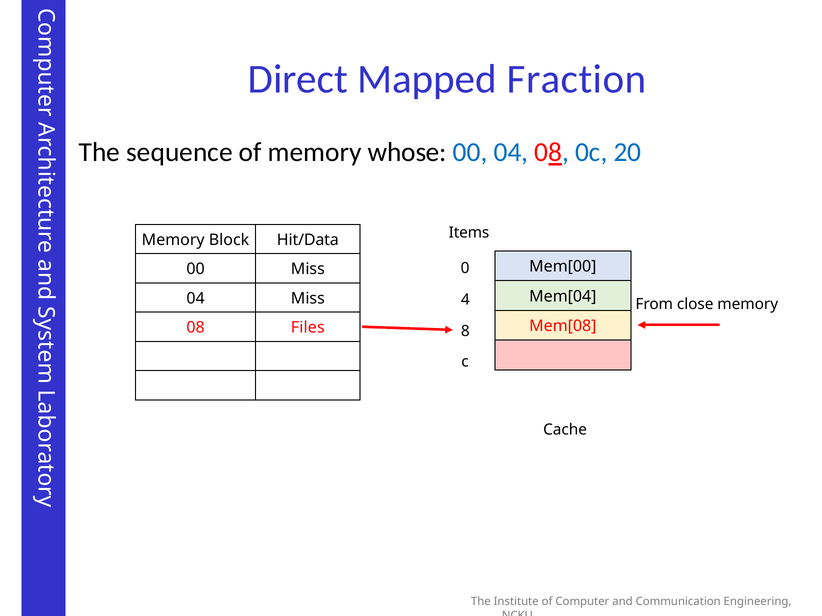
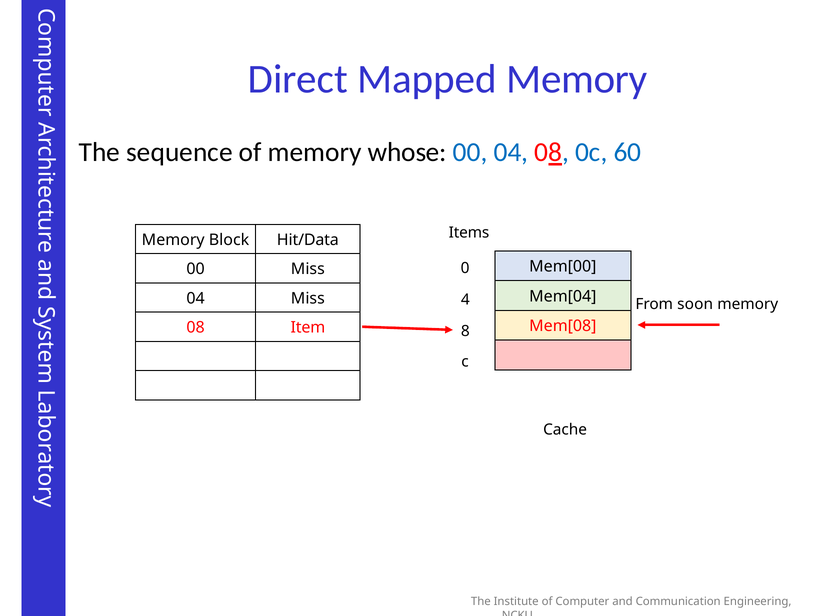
Mapped Fraction: Fraction -> Memory
20: 20 -> 60
close: close -> soon
Files: Files -> Item
